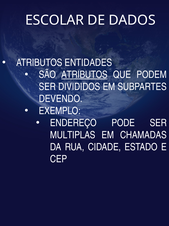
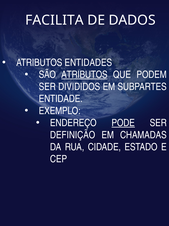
ESCOLAR: ESCOLAR -> FACILITA
DEVENDO: DEVENDO -> ENTIDADE
PODE underline: none -> present
MULTIPLAS: MULTIPLAS -> DEFINIÇÃO
